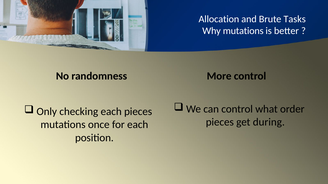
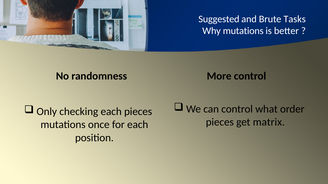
Allocation: Allocation -> Suggested
during: during -> matrix
